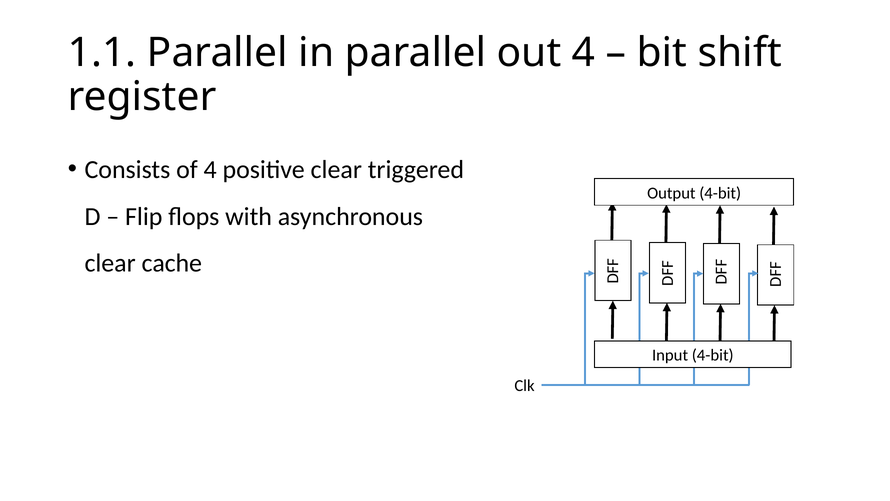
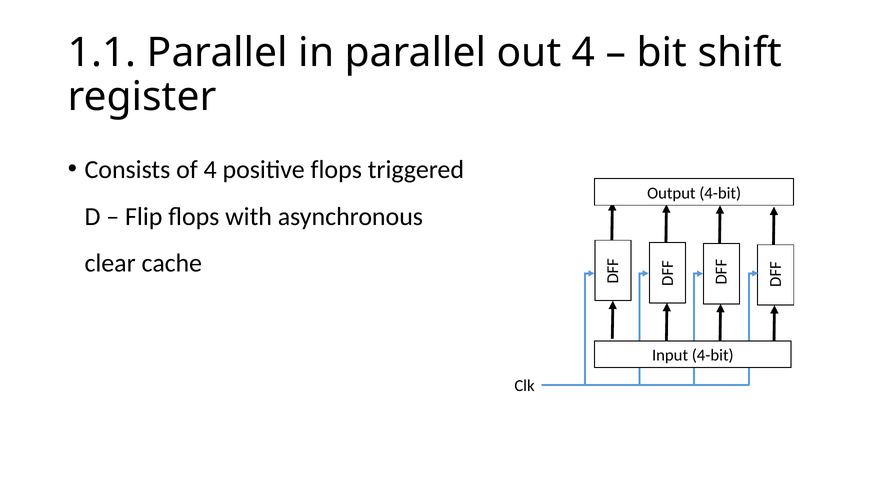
positive clear: clear -> flops
